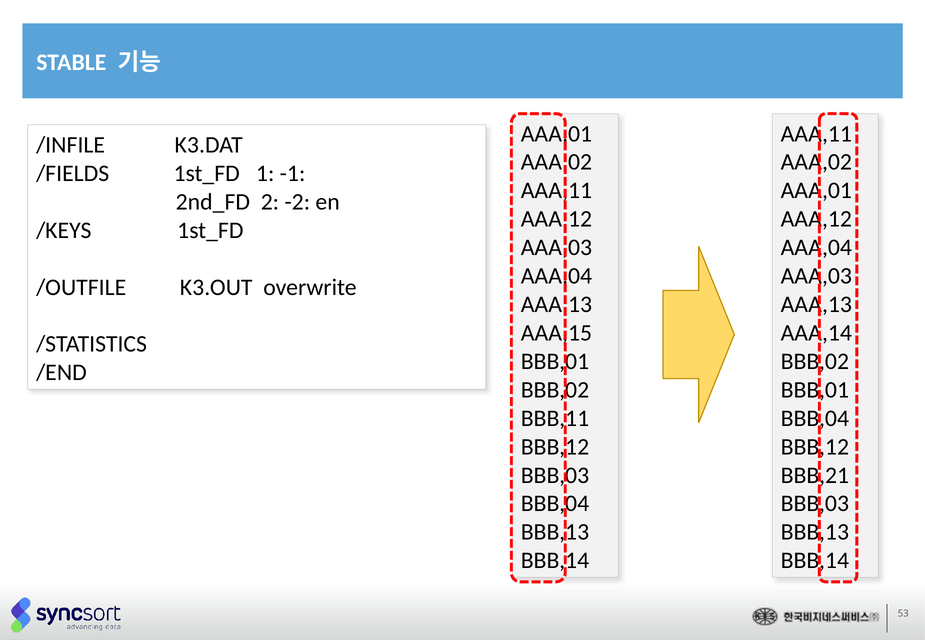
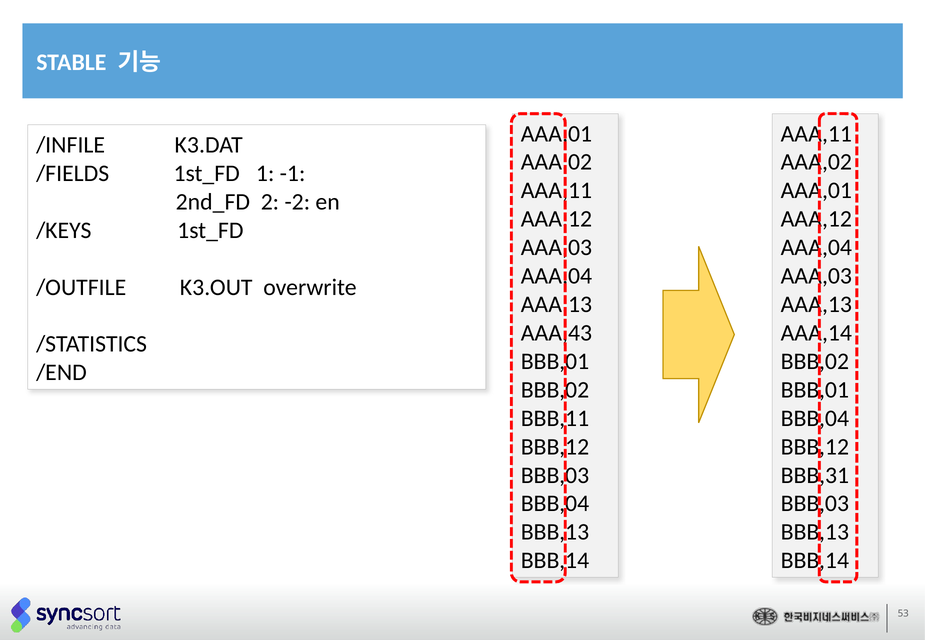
AAA,15: AAA,15 -> AAA,43
BBB,21: BBB,21 -> BBB,31
